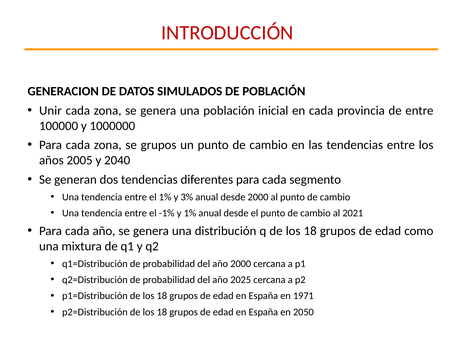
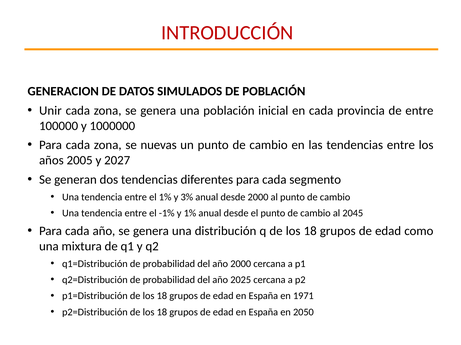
se grupos: grupos -> nuevas
2040: 2040 -> 2027
2021: 2021 -> 2045
